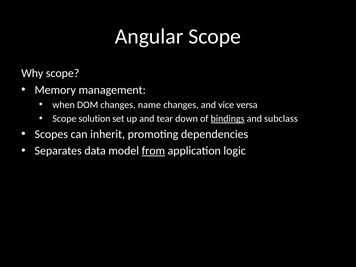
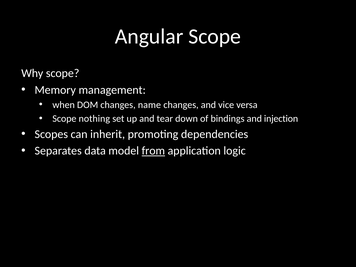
solution: solution -> nothing
bindings underline: present -> none
subclass: subclass -> injection
